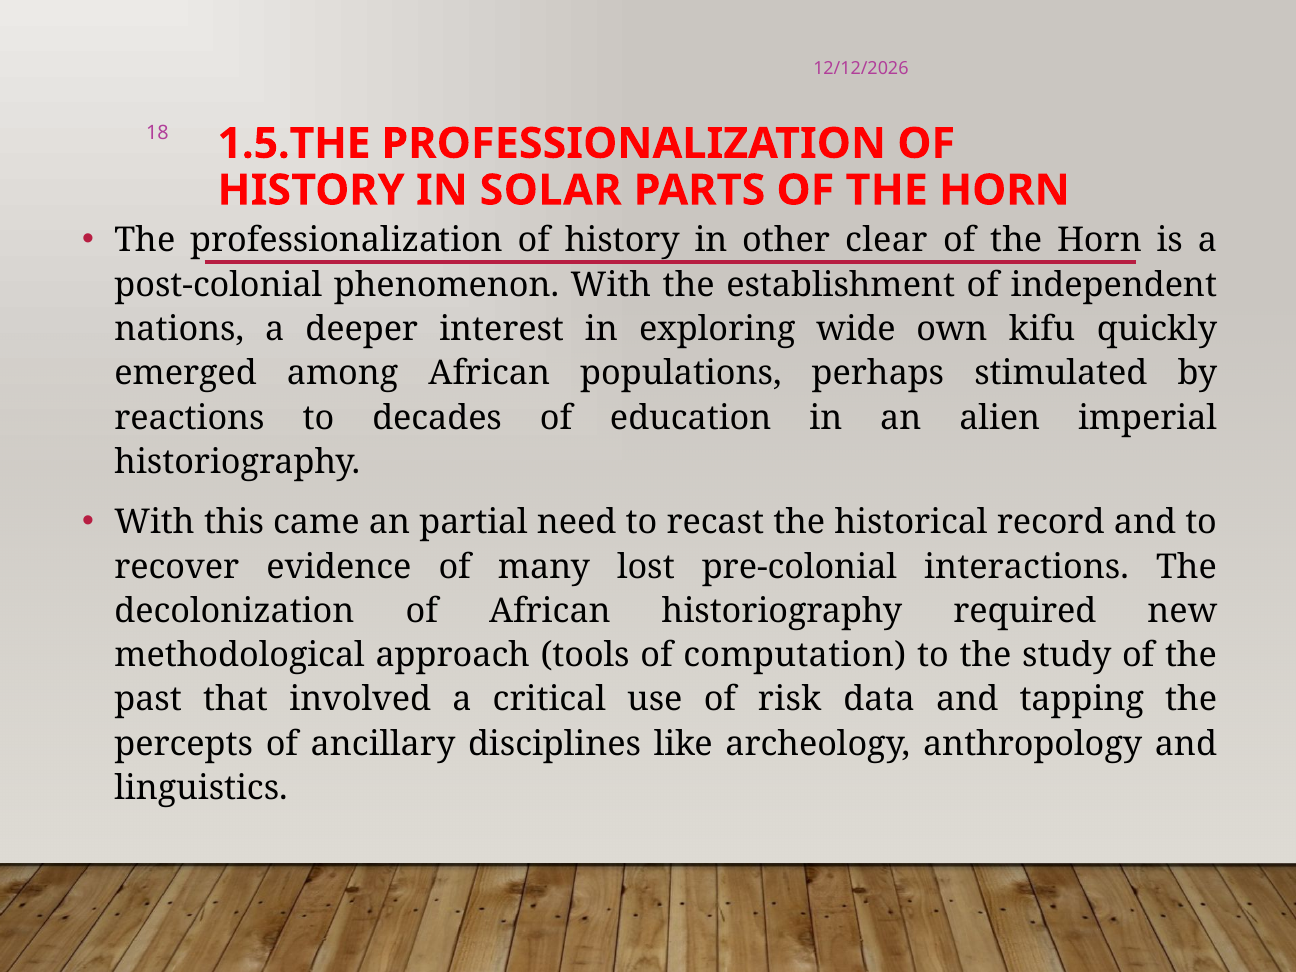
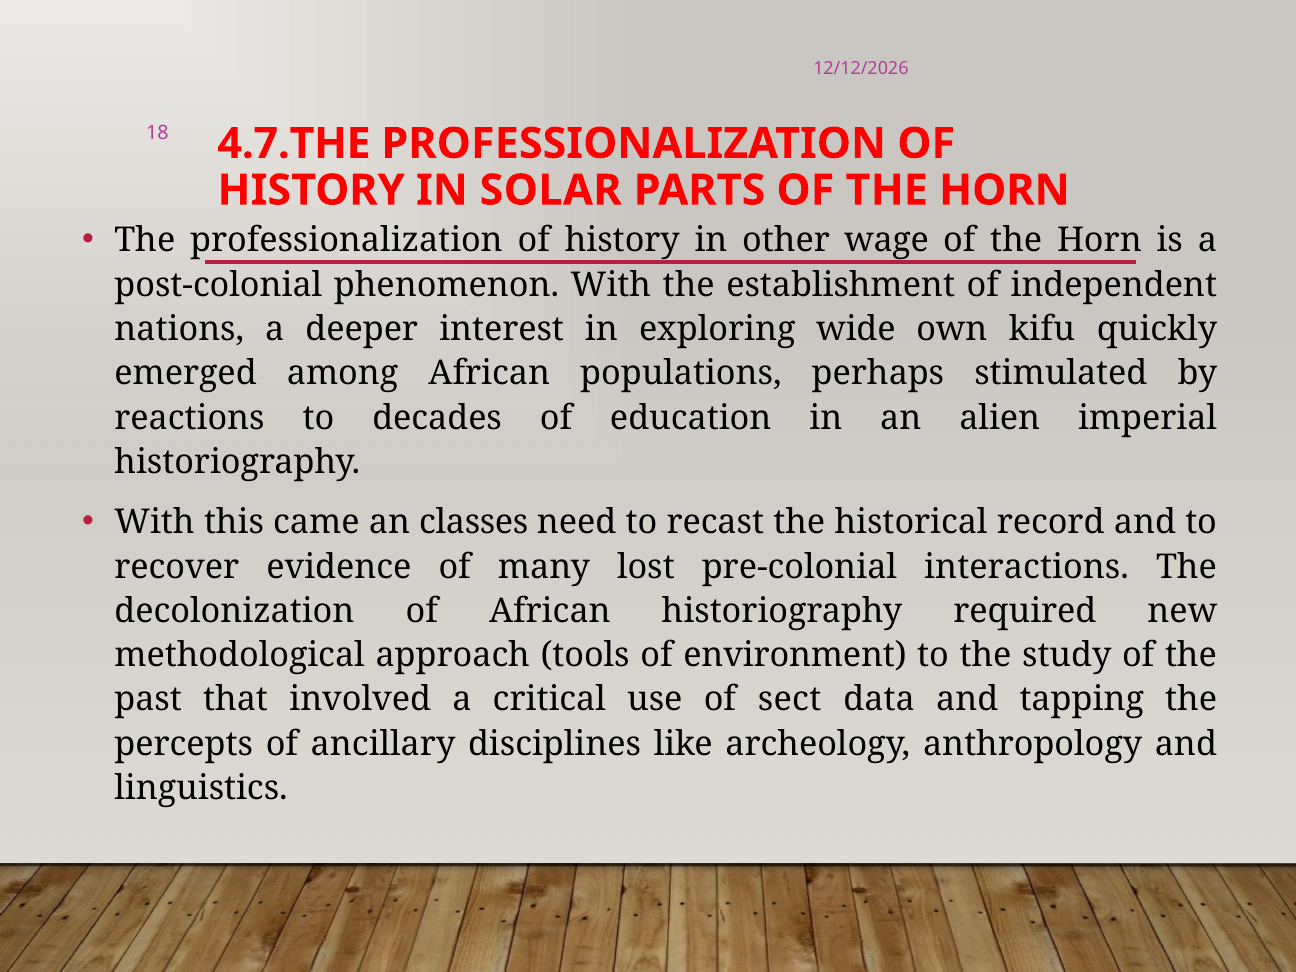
1.5.THE: 1.5.THE -> 4.7.THE
clear: clear -> wage
partial: partial -> classes
computation: computation -> environment
risk: risk -> sect
